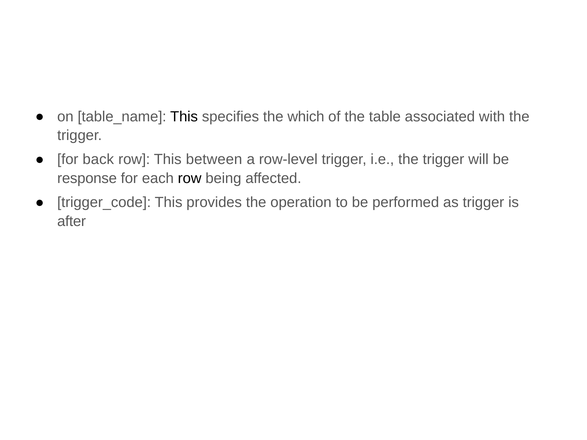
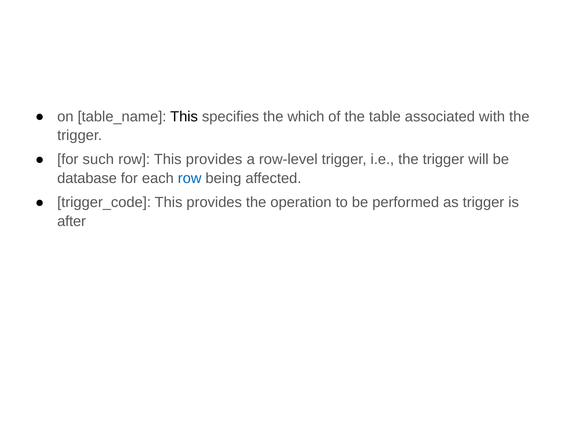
back: back -> such
row This between: between -> provides
response: response -> database
row at (190, 178) colour: black -> blue
